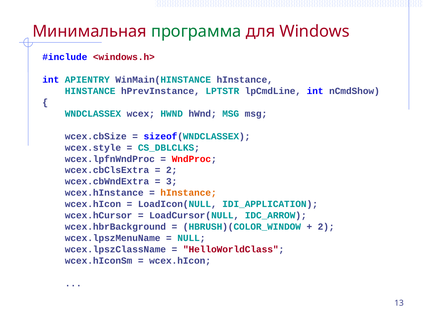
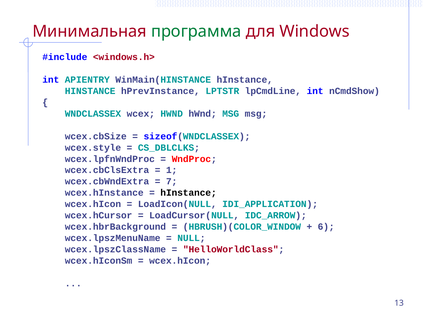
2 at (172, 170): 2 -> 1
3: 3 -> 7
hInstance at (189, 192) colour: orange -> black
2 at (326, 226): 2 -> 6
